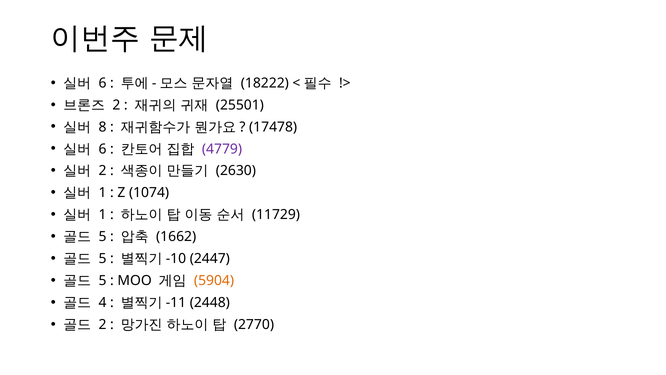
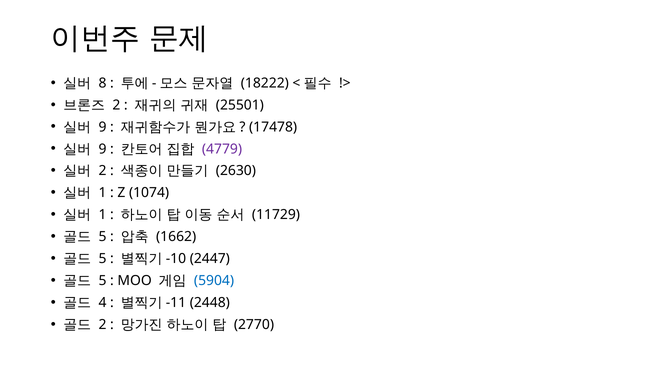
6 at (103, 83): 6 -> 8
8 at (103, 127): 8 -> 9
6 at (103, 149): 6 -> 9
5904 colour: orange -> blue
